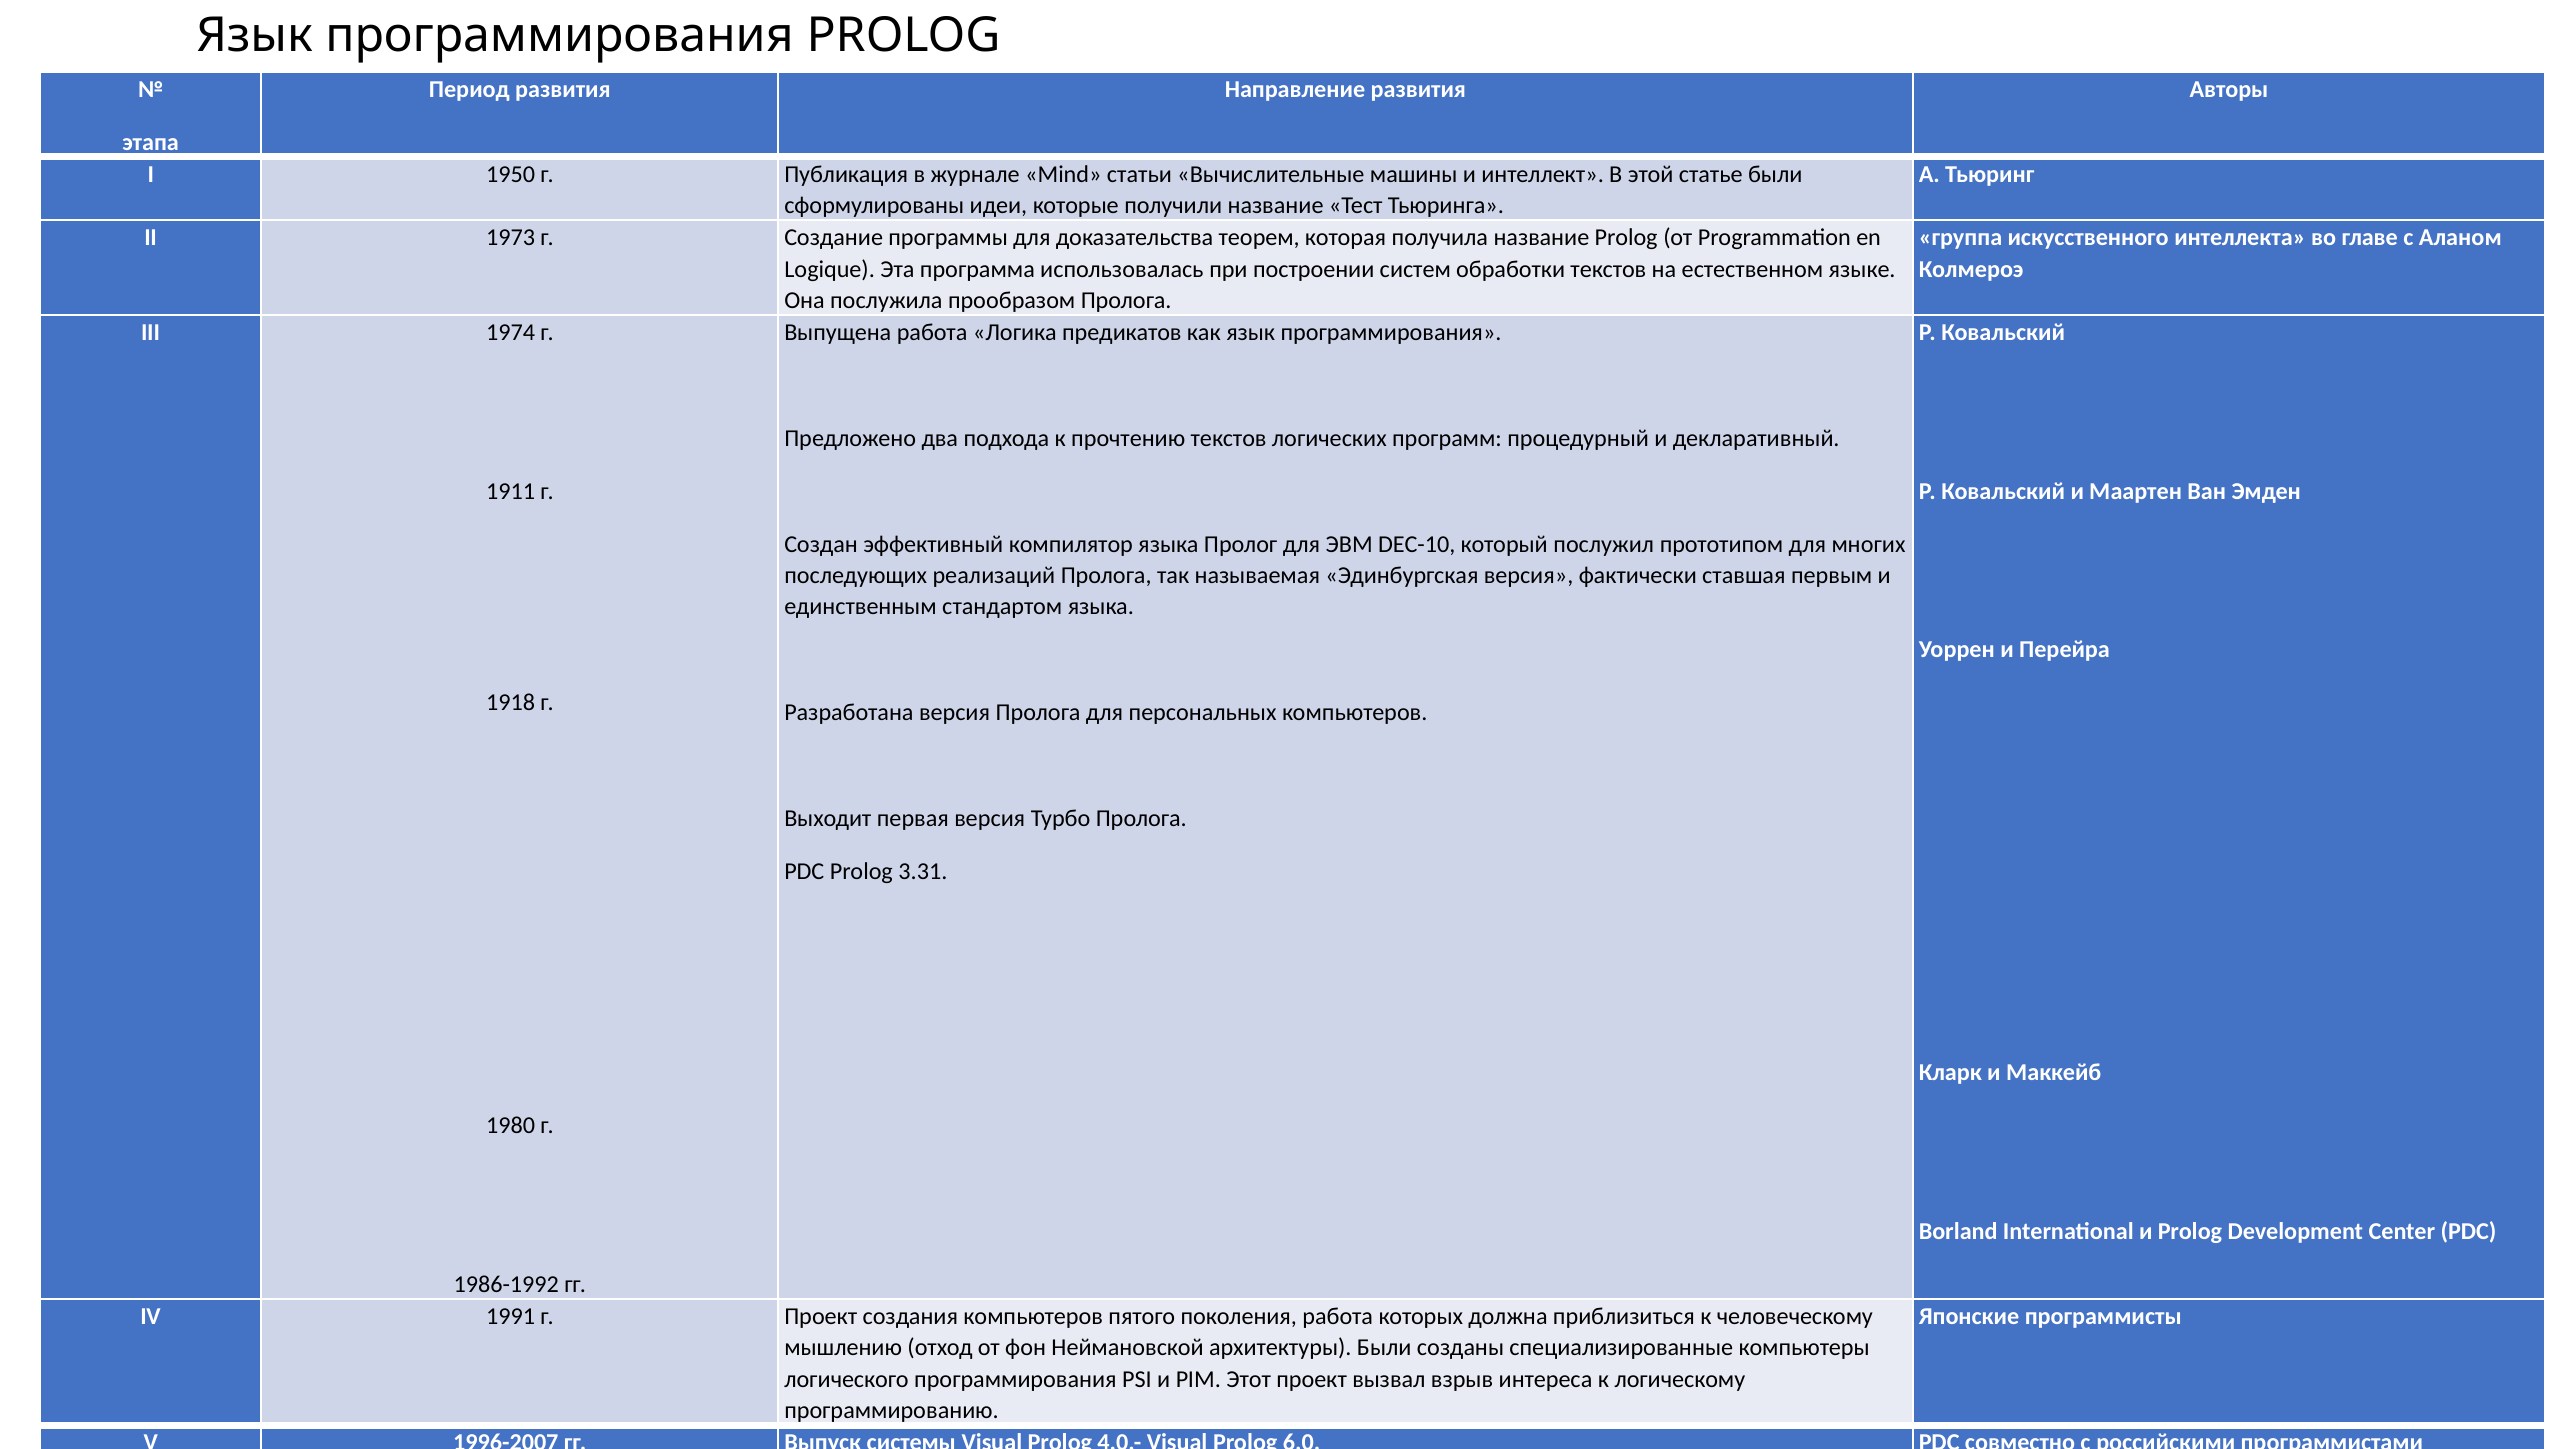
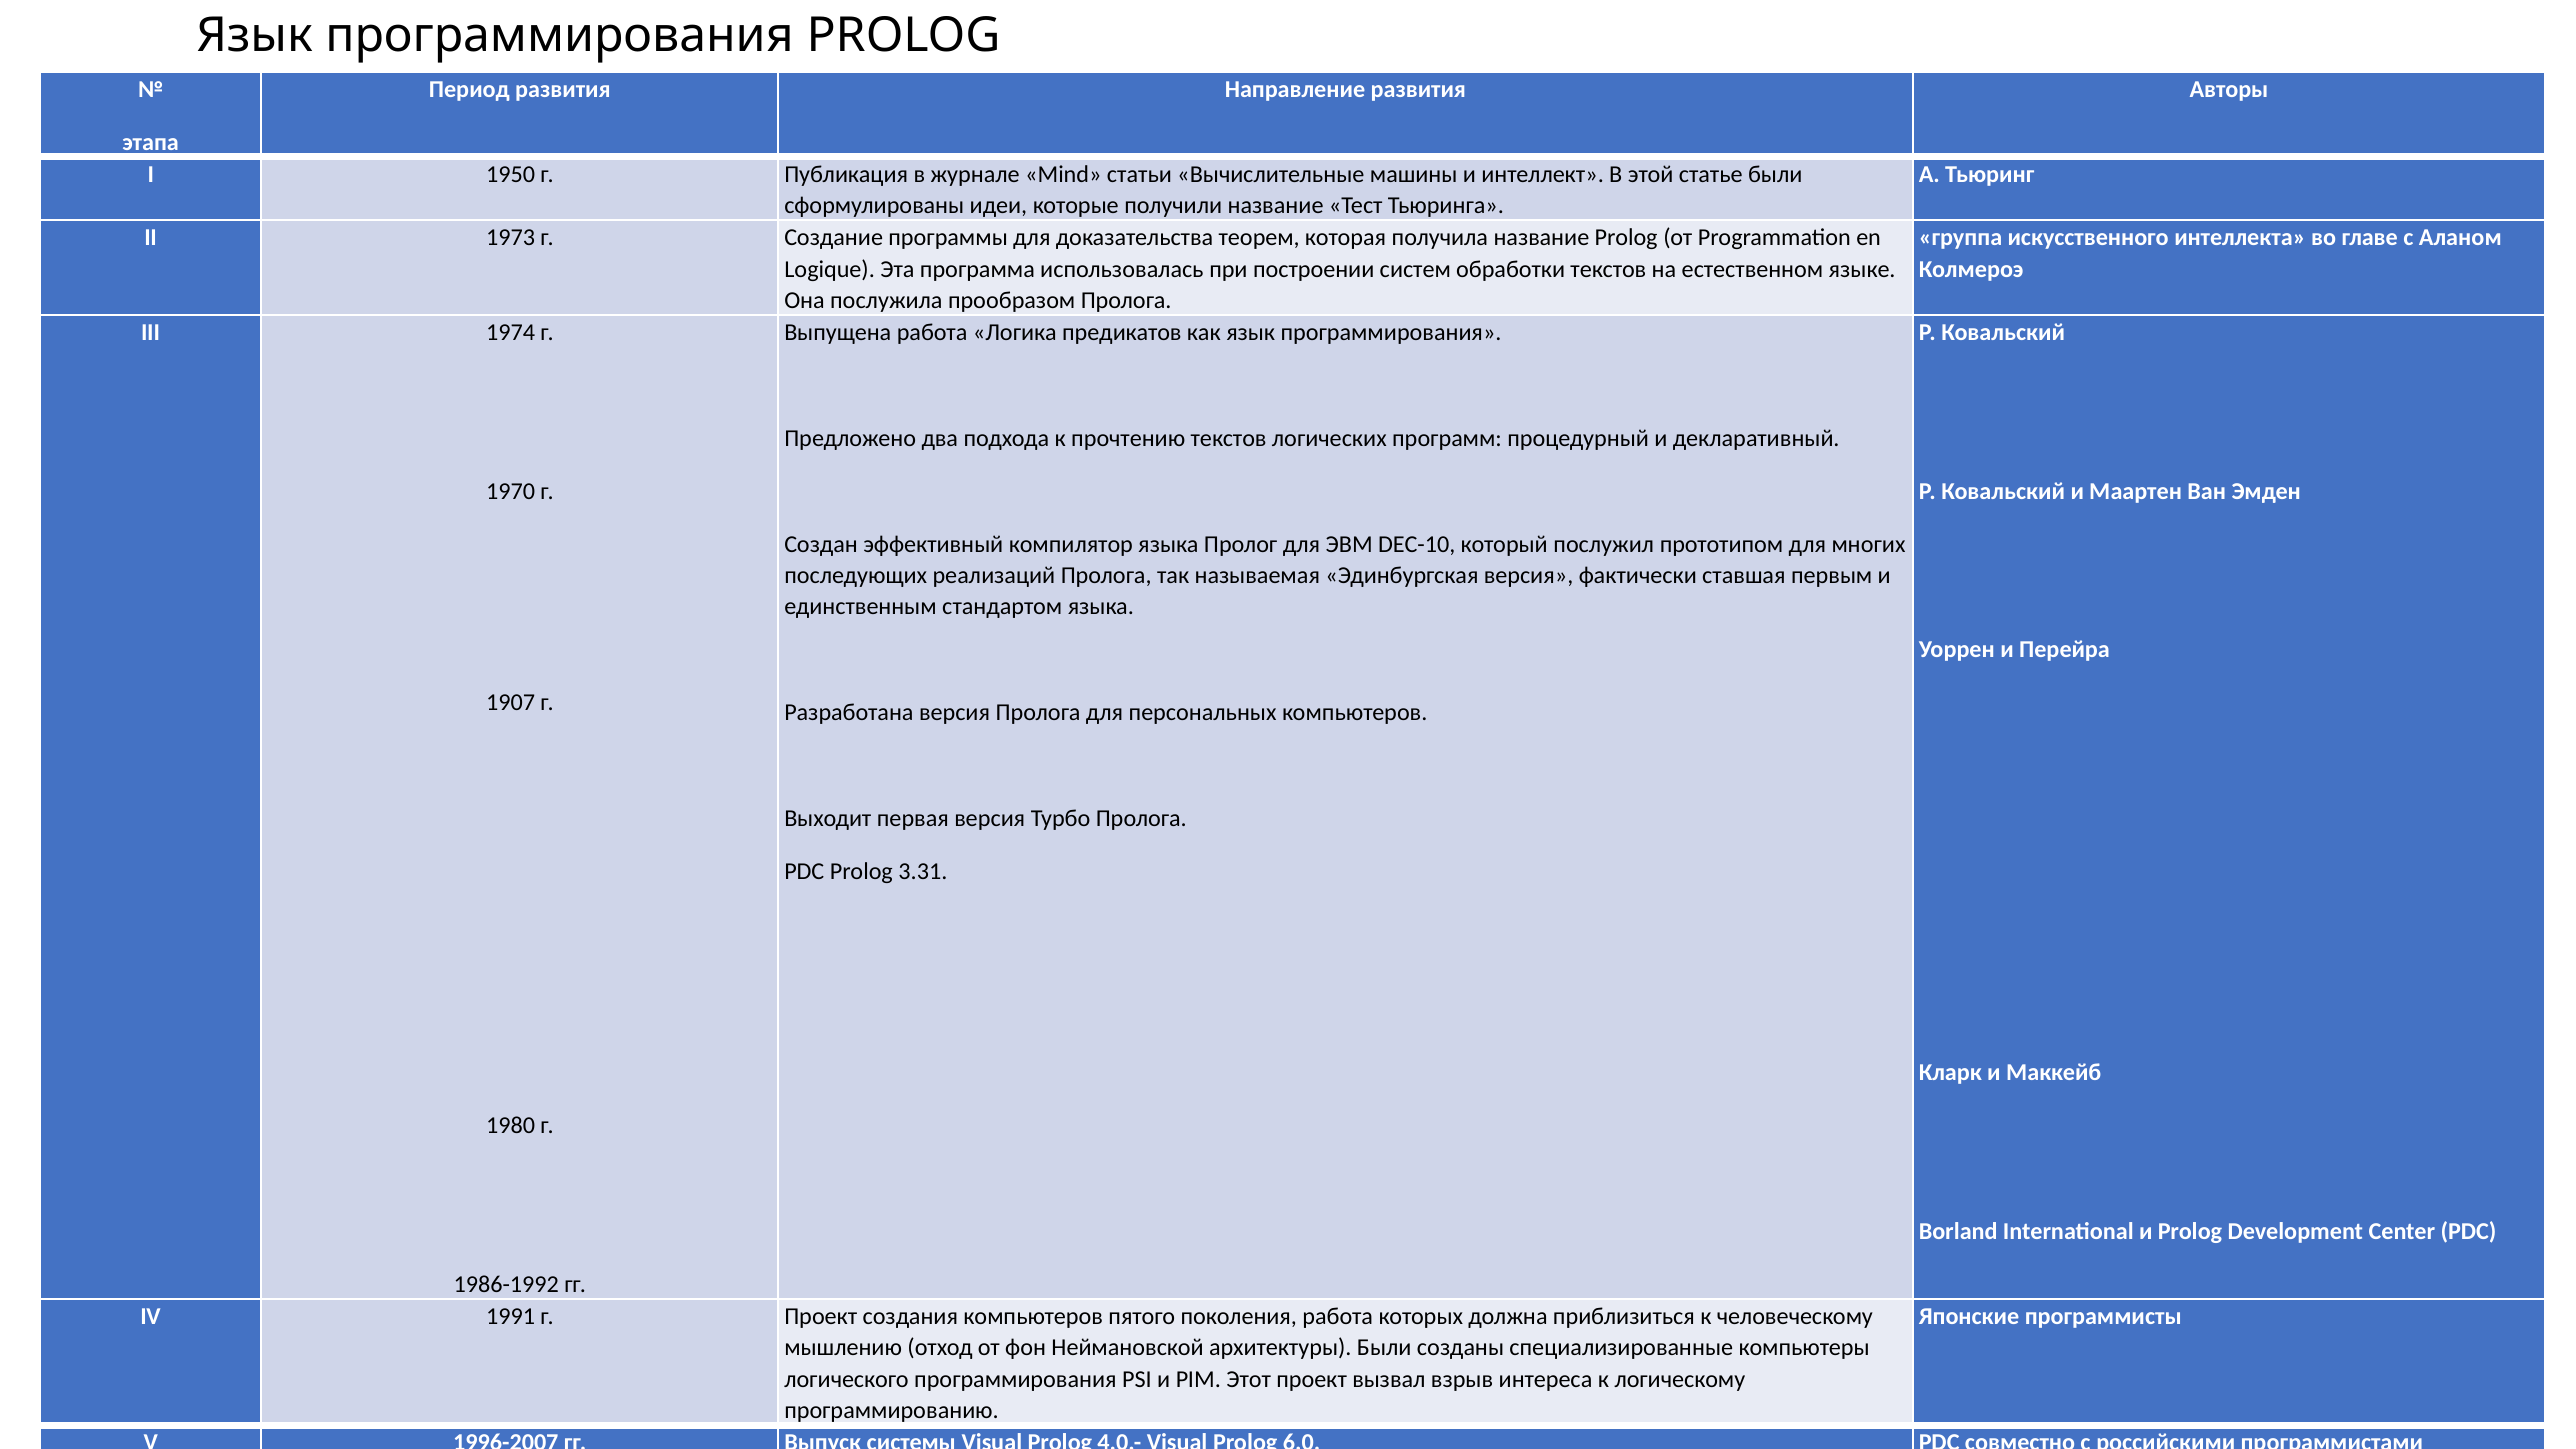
1911: 1911 -> 1970
1918: 1918 -> 1907
